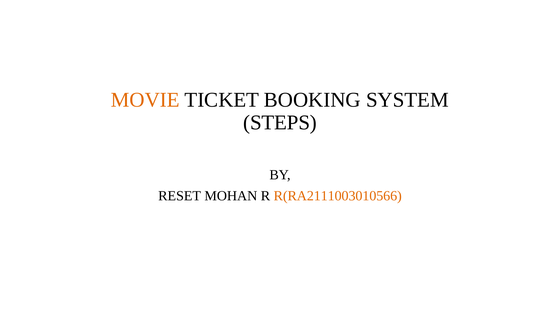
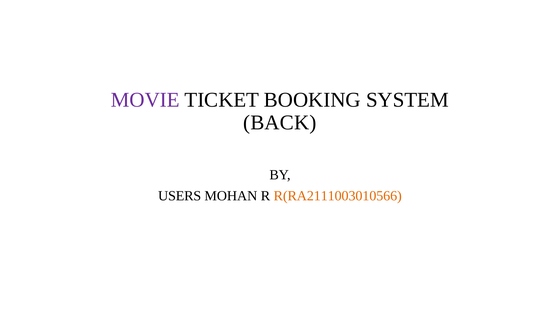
MOVIE colour: orange -> purple
STEPS: STEPS -> BACK
RESET: RESET -> USERS
